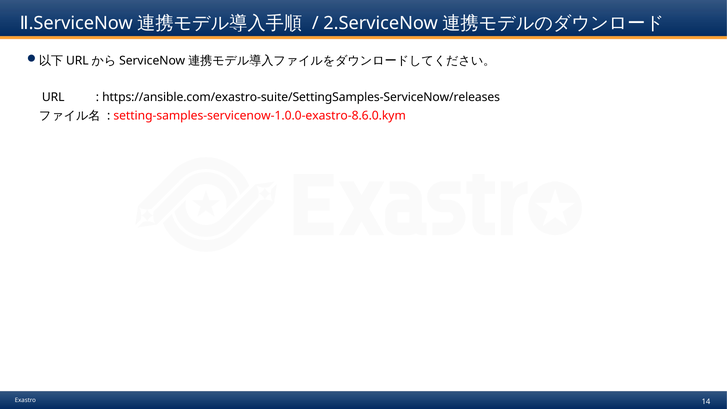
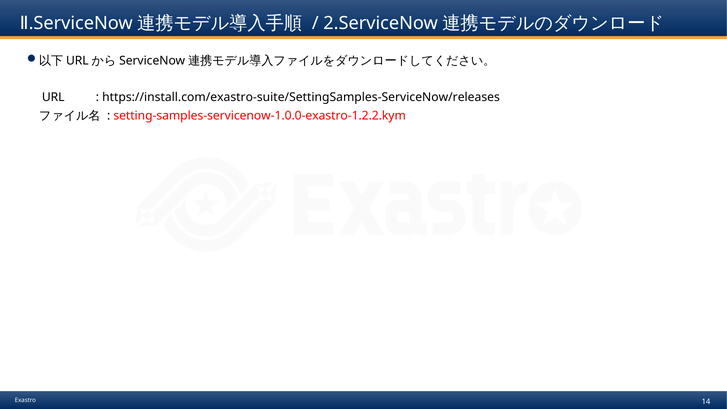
https://ansible.com/exastro-suite/SettingSamples-ServiceNow/releases: https://ansible.com/exastro-suite/SettingSamples-ServiceNow/releases -> https://install.com/exastro-suite/SettingSamples-ServiceNow/releases
setting-samples-servicenow-1.0.0-exastro-8.6.0.kym: setting-samples-servicenow-1.0.0-exastro-8.6.0.kym -> setting-samples-servicenow-1.0.0-exastro-1.2.2.kym
